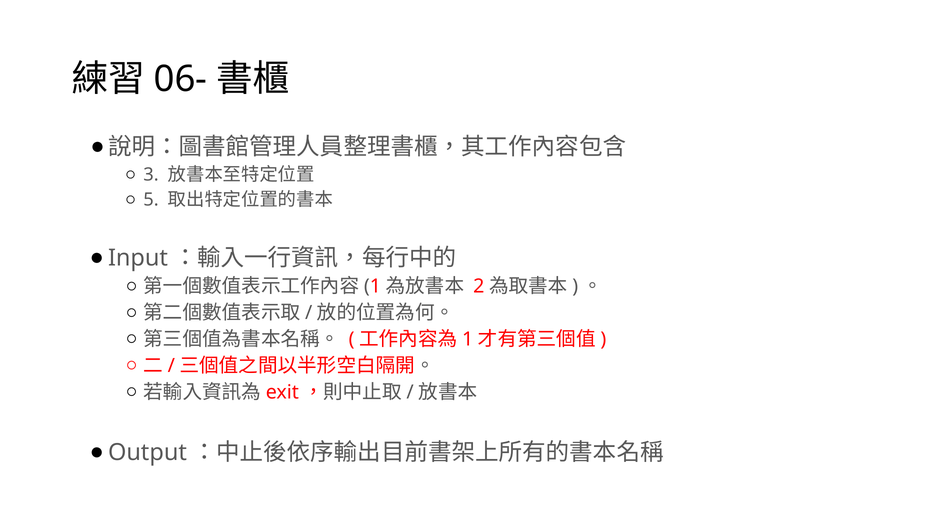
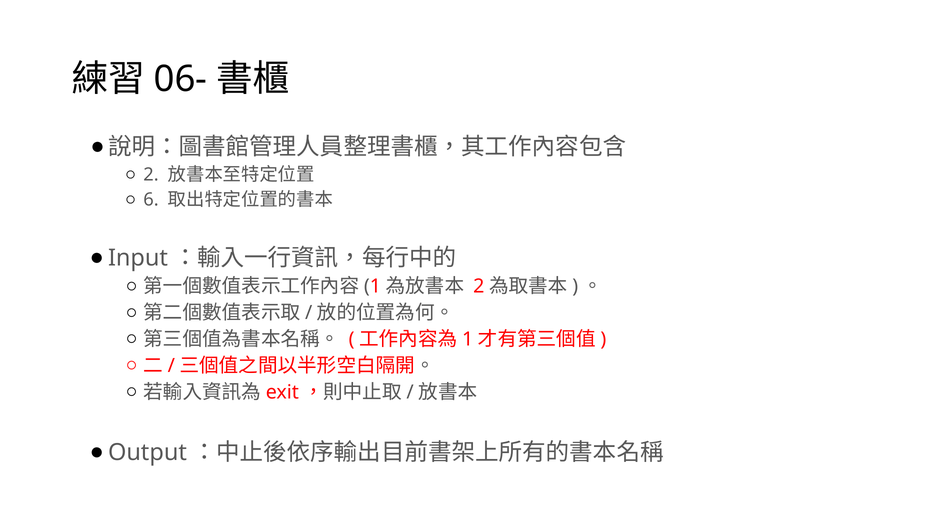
3: 3 -> 2
5: 5 -> 6
